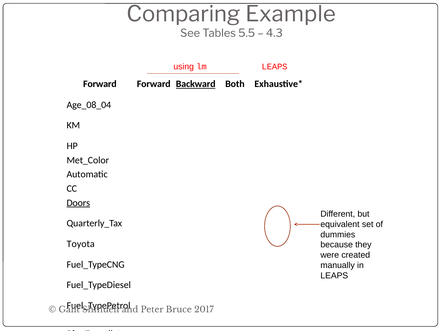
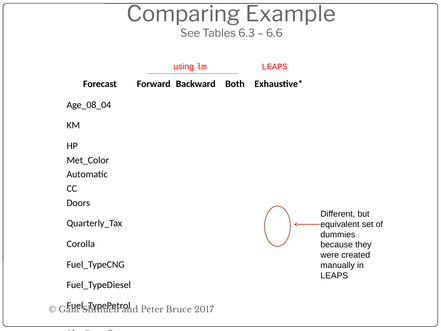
5.5: 5.5 -> 6.3
4.3: 4.3 -> 6.6
Forward at (100, 84): Forward -> Forecast
Backward underline: present -> none
Doors underline: present -> none
Toyota: Toyota -> Corolla
